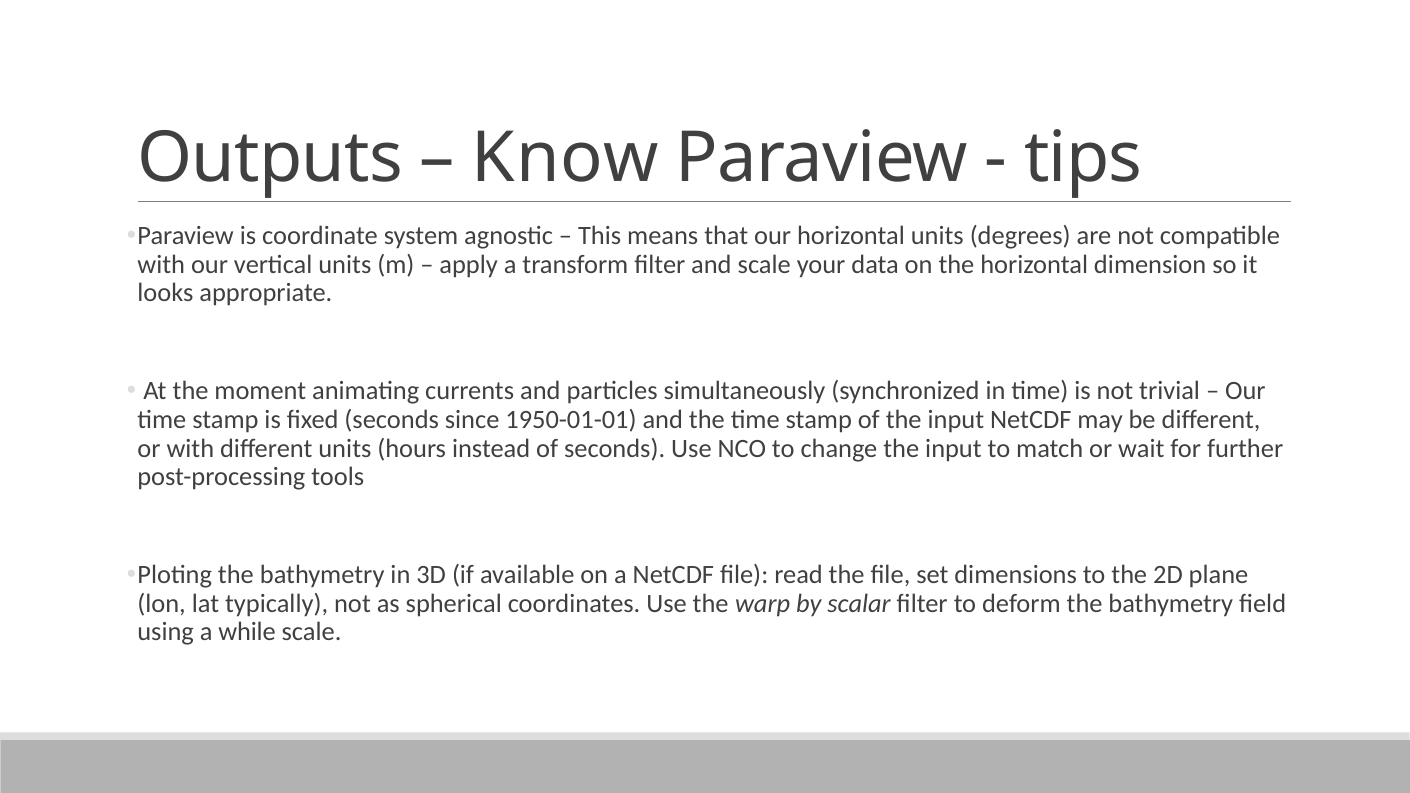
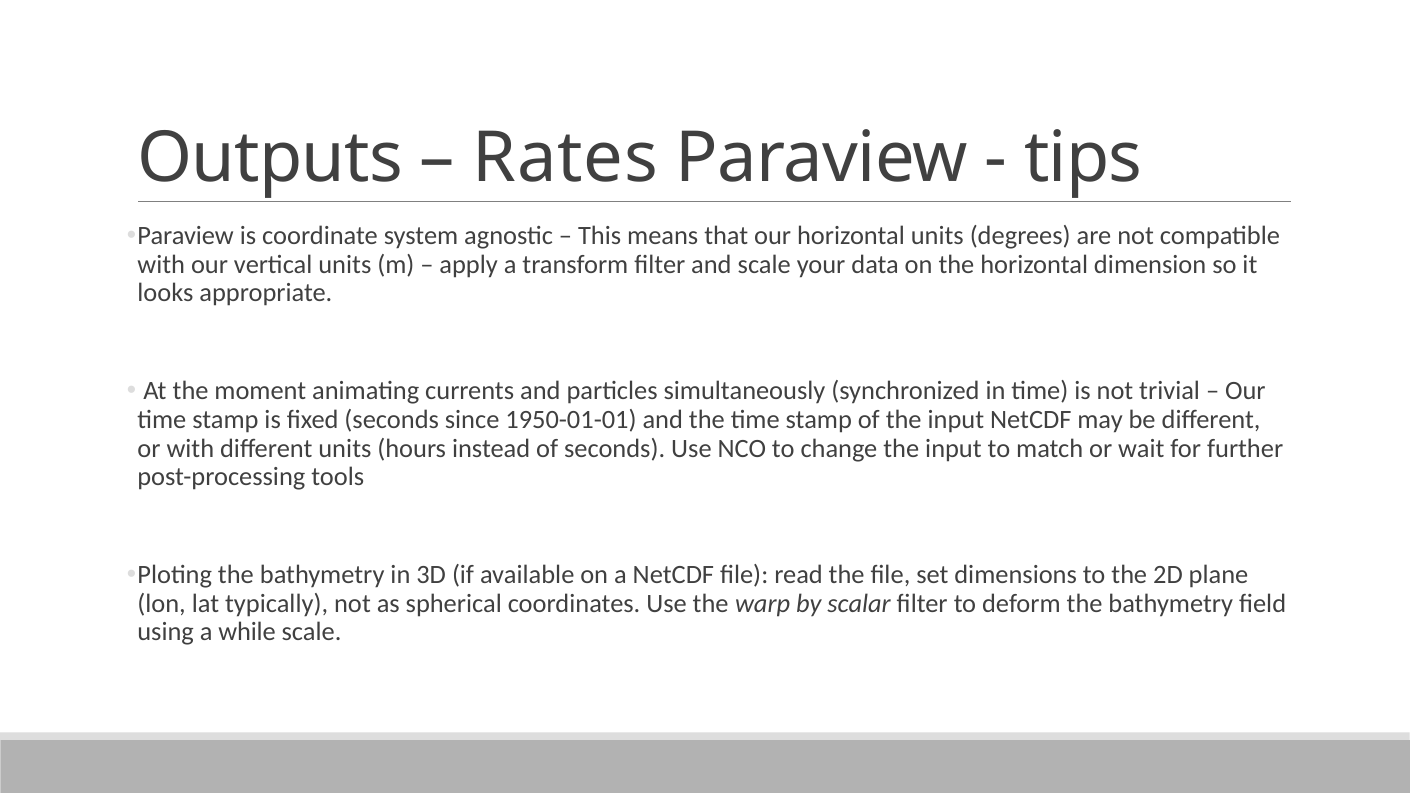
Know: Know -> Rates
